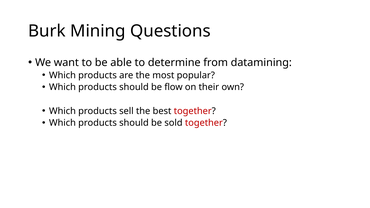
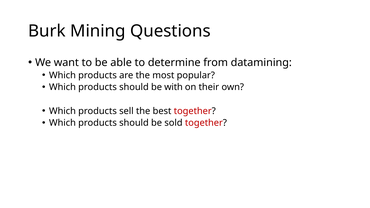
flow: flow -> with
